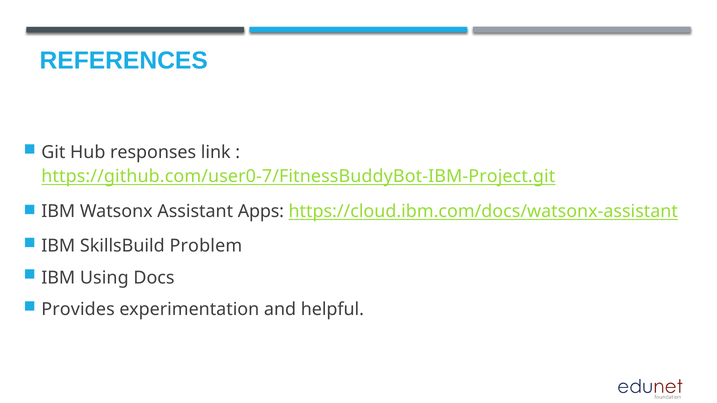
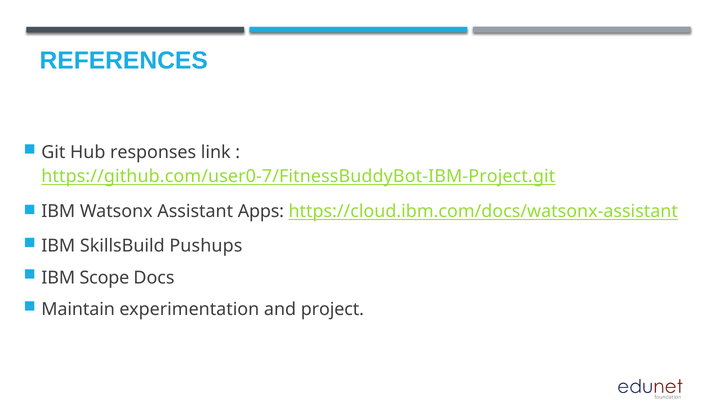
Problem: Problem -> Pushups
Using: Using -> Scope
Provides: Provides -> Maintain
helpful: helpful -> project
